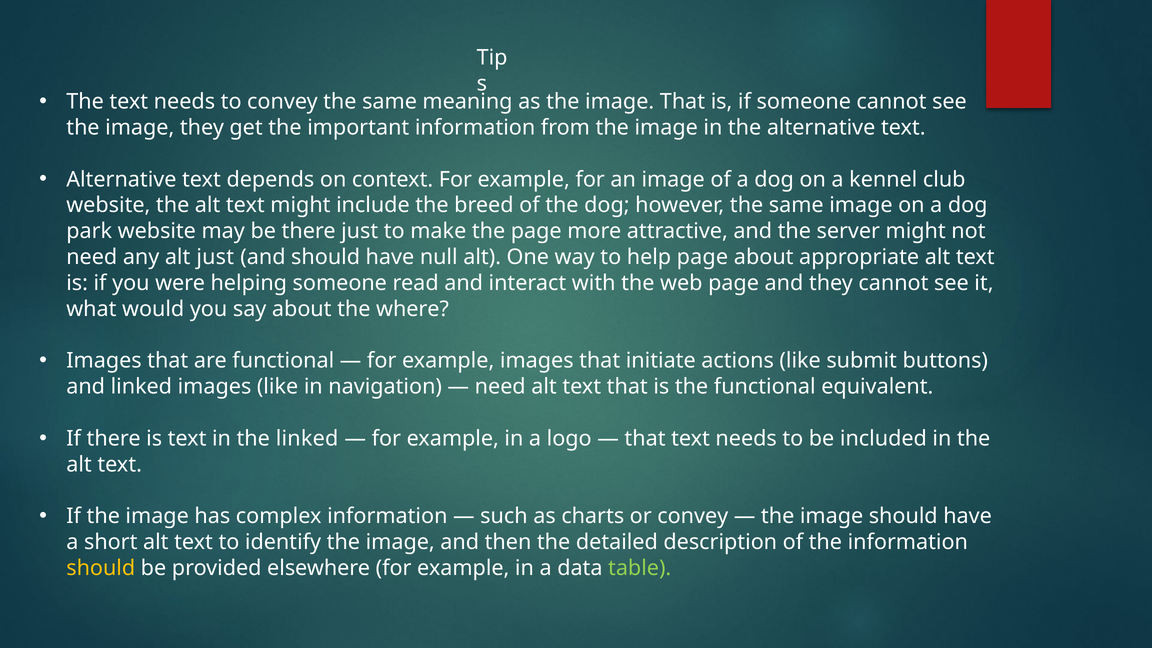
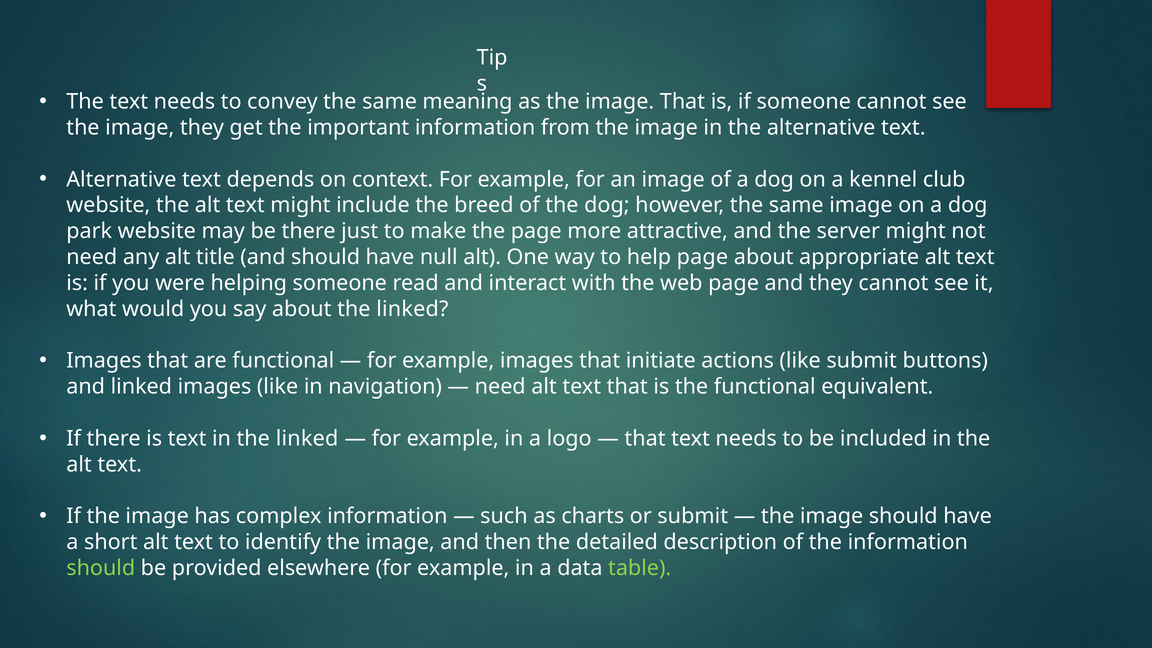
alt just: just -> title
about the where: where -> linked
or convey: convey -> submit
should at (101, 568) colour: yellow -> light green
